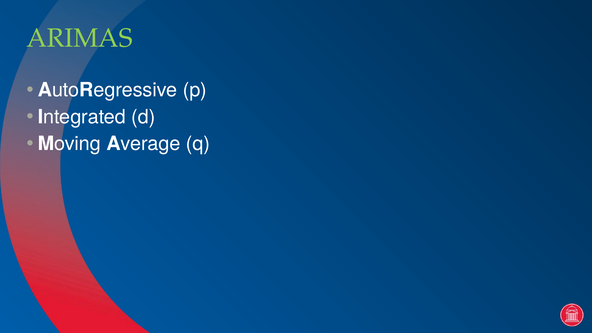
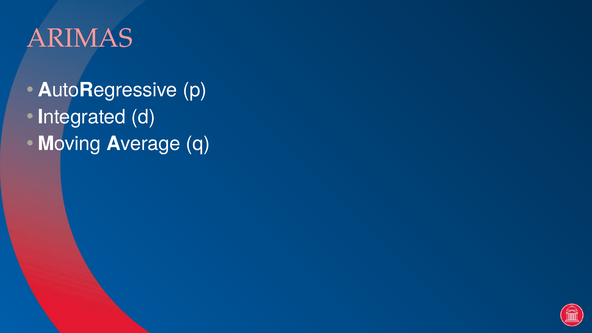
ARIMAS colour: light green -> pink
